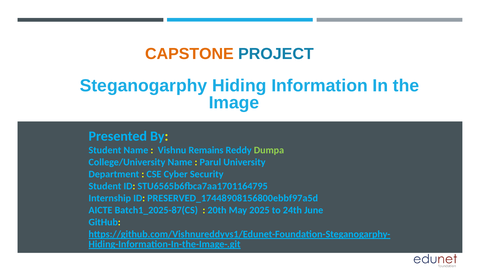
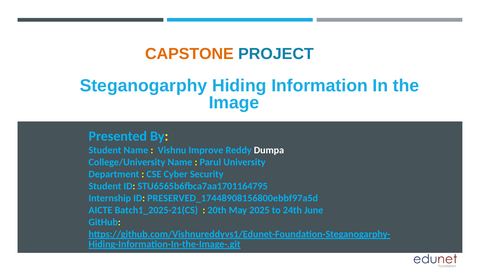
Remains: Remains -> Improve
Dumpa colour: light green -> white
Batch1_2025-87(CS: Batch1_2025-87(CS -> Batch1_2025-21(CS
